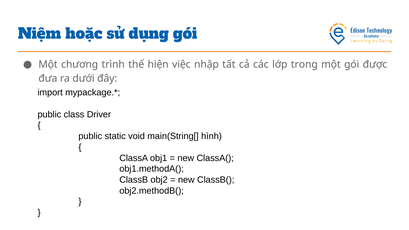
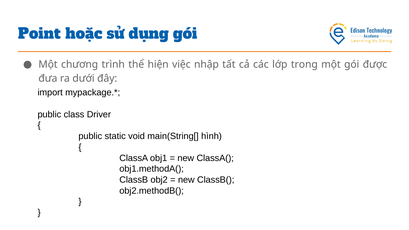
Niệm: Niệm -> Point
